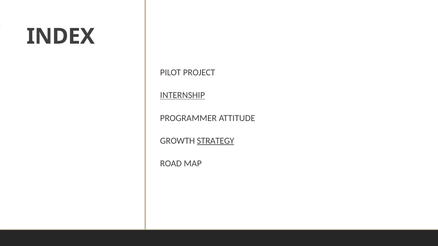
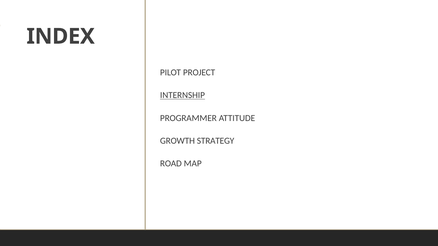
STRATEGY underline: present -> none
